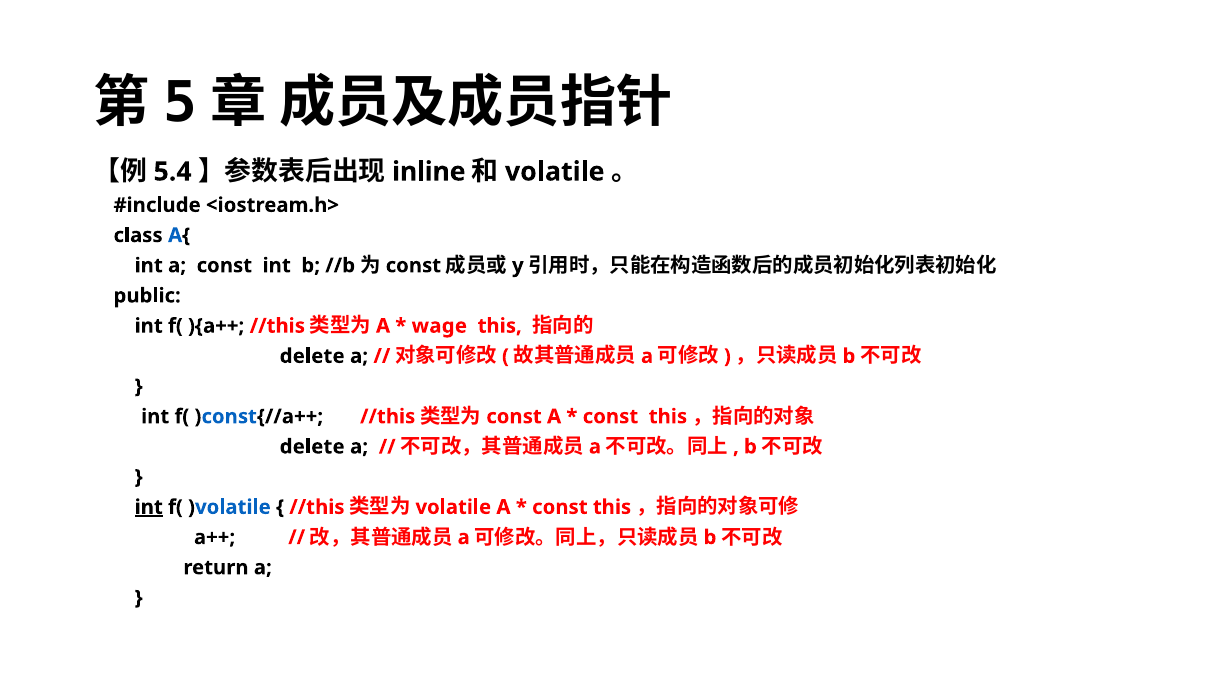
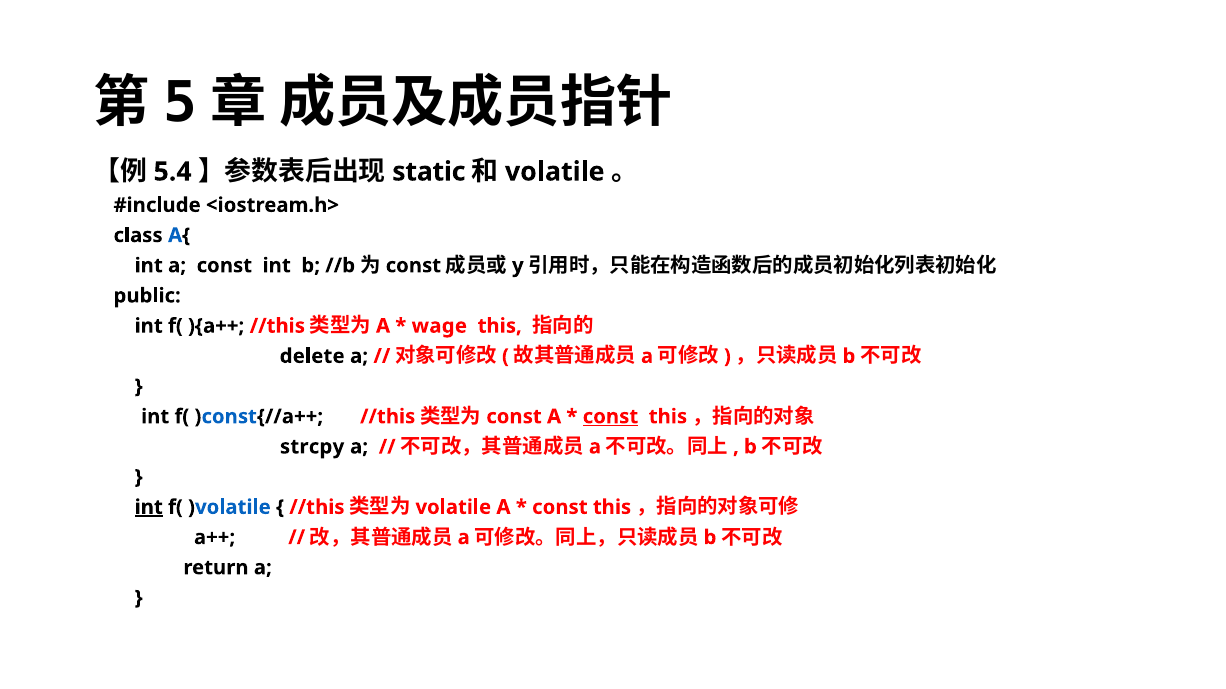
inline: inline -> static
const at (610, 417) underline: none -> present
delete at (312, 447): delete -> strcpy
